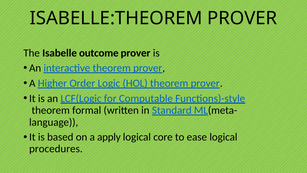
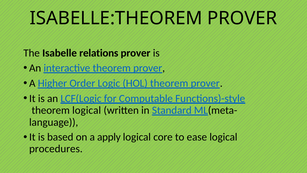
outcome: outcome -> relations
theorem formal: formal -> logical
